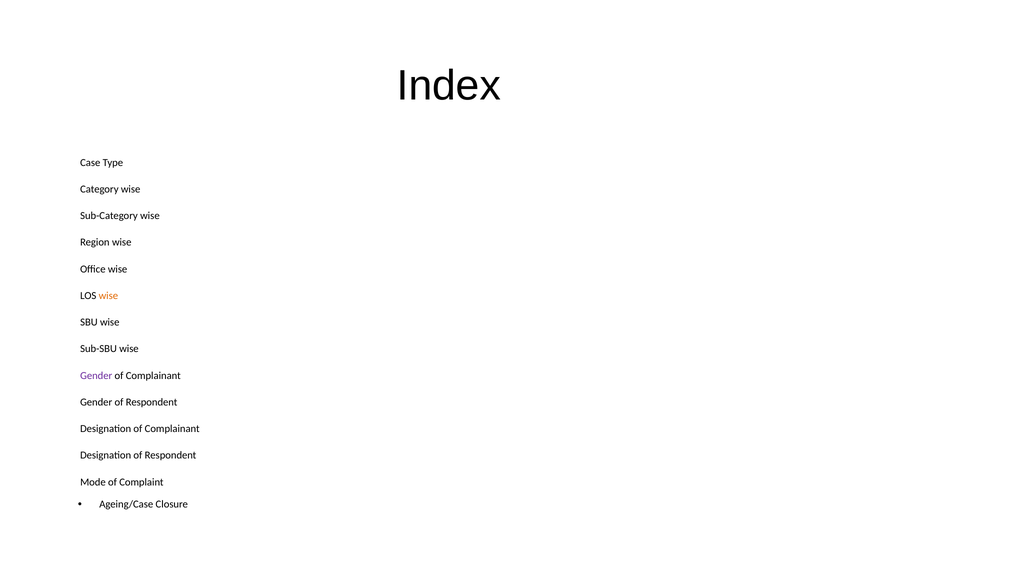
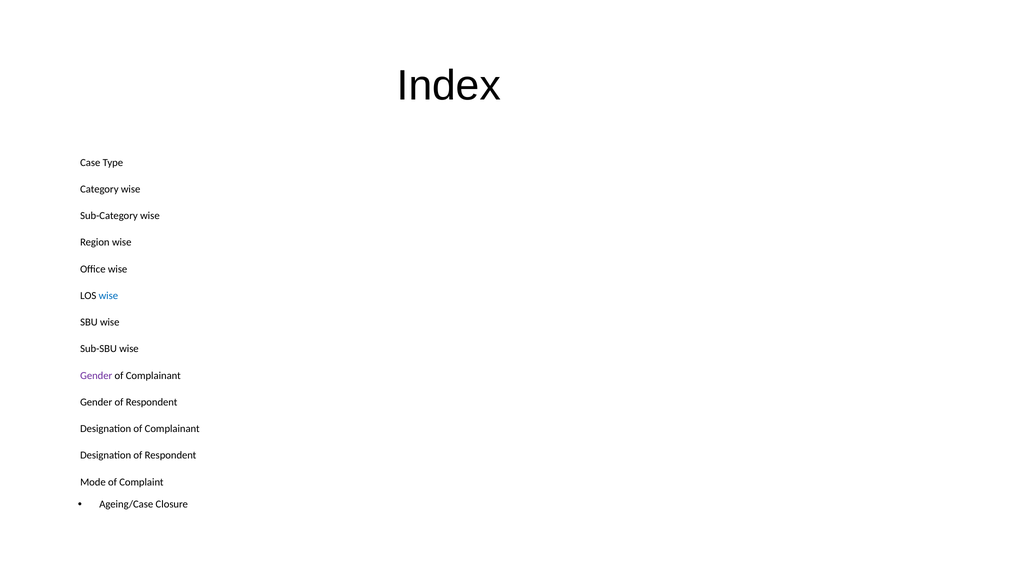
wise at (108, 296) colour: orange -> blue
